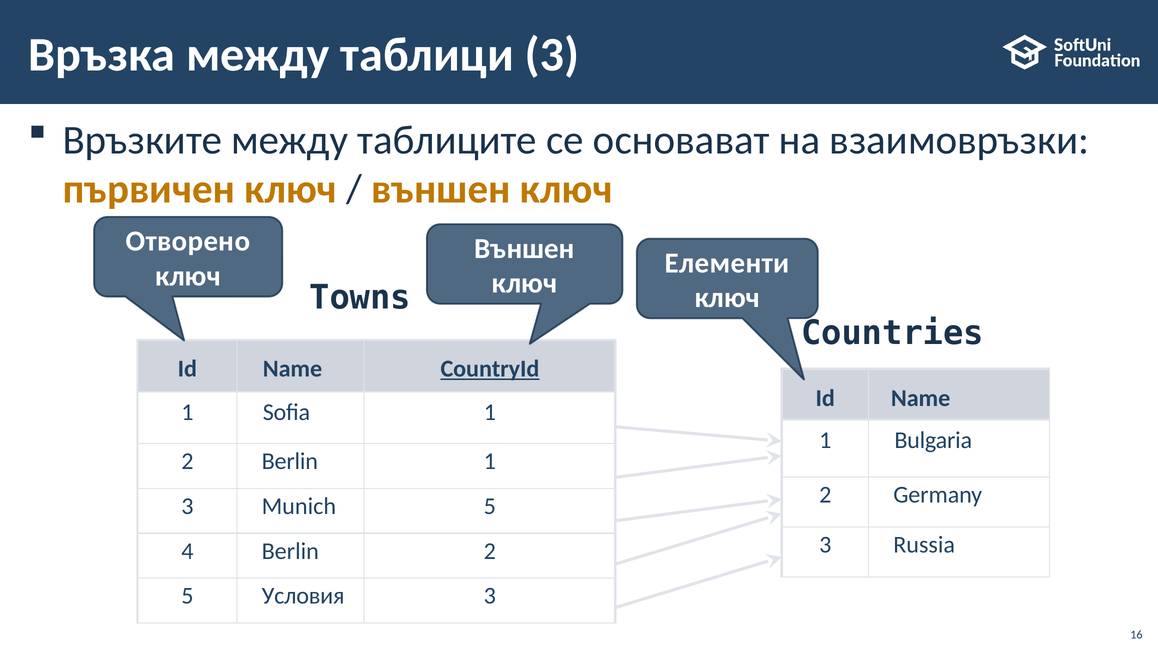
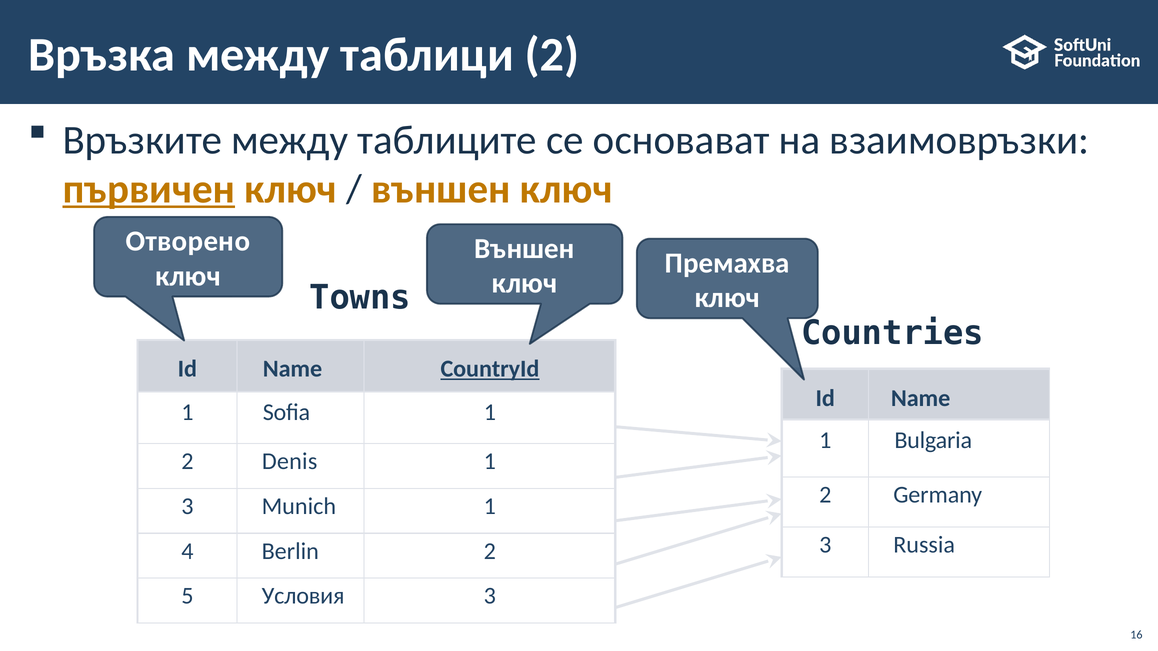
таблици 3: 3 -> 2
първичен underline: none -> present
Елементи: Елементи -> Премахва
2 Berlin: Berlin -> Denis
Munich 5: 5 -> 1
